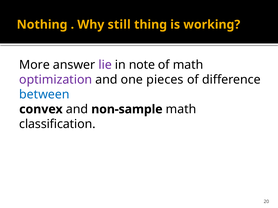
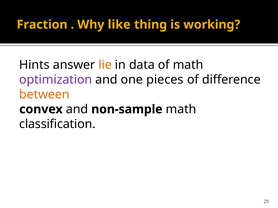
Nothing: Nothing -> Fraction
still: still -> like
More: More -> Hints
lie colour: purple -> orange
note: note -> data
between colour: blue -> orange
